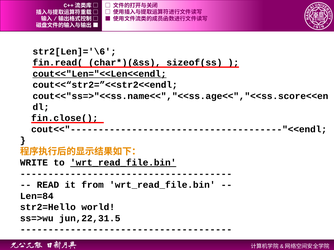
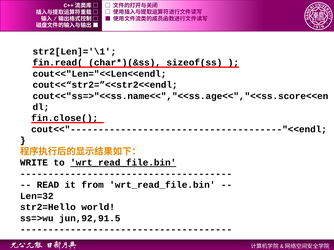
str2[Len]='\6: str2[Len]='\6 -> str2[Len]='\1
cout<<"Len="<<Len<<endl underline: present -> none
Len=84: Len=84 -> Len=32
jun,22,31.5: jun,22,31.5 -> jun,92,91.5
